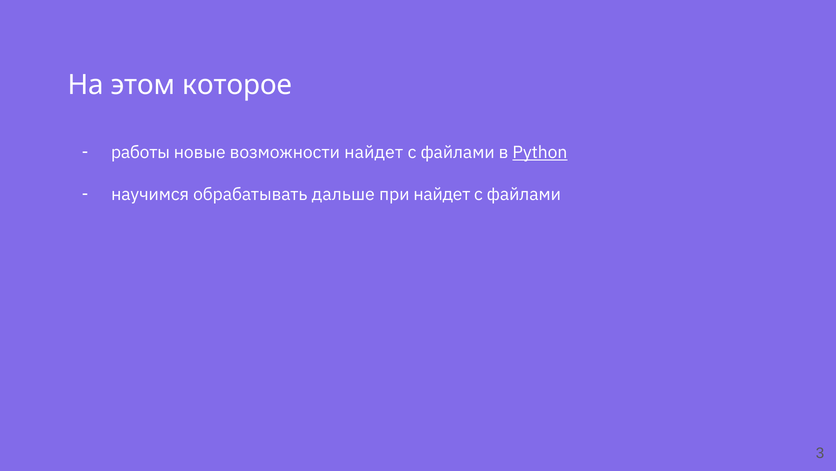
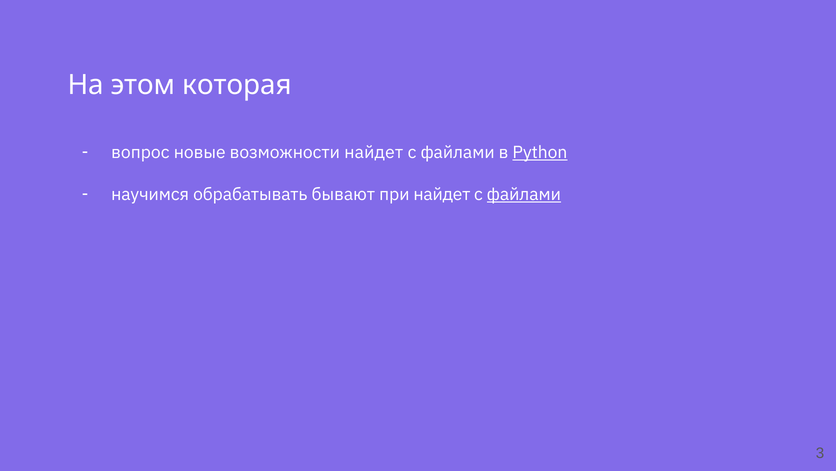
которое: которое -> которая
работы: работы -> вопрос
дальше: дальше -> бывают
файлами at (524, 194) underline: none -> present
